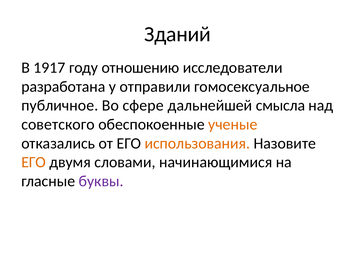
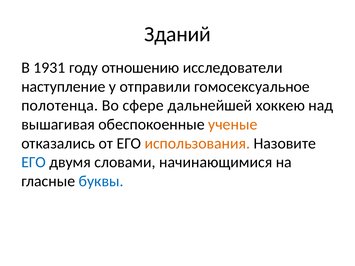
1917: 1917 -> 1931
разработана: разработана -> наступление
публичное: публичное -> полотенца
смысла: смысла -> хоккею
советского: советского -> вышагивая
ЕГО at (34, 162) colour: orange -> blue
буквы colour: purple -> blue
